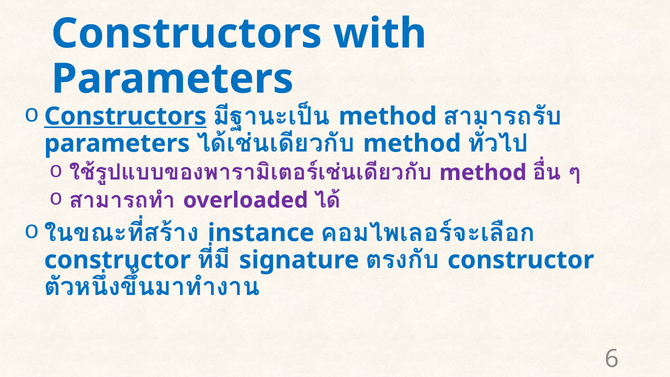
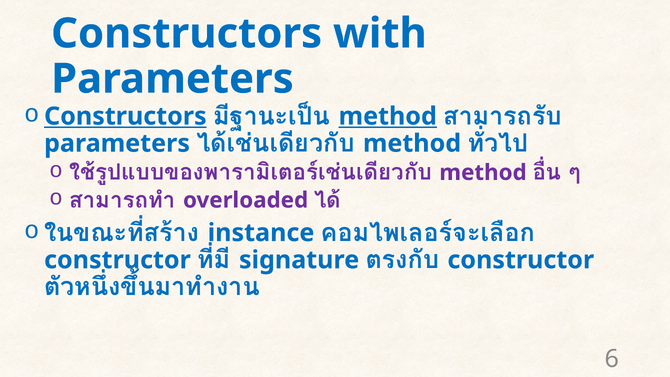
method at (388, 116) underline: none -> present
